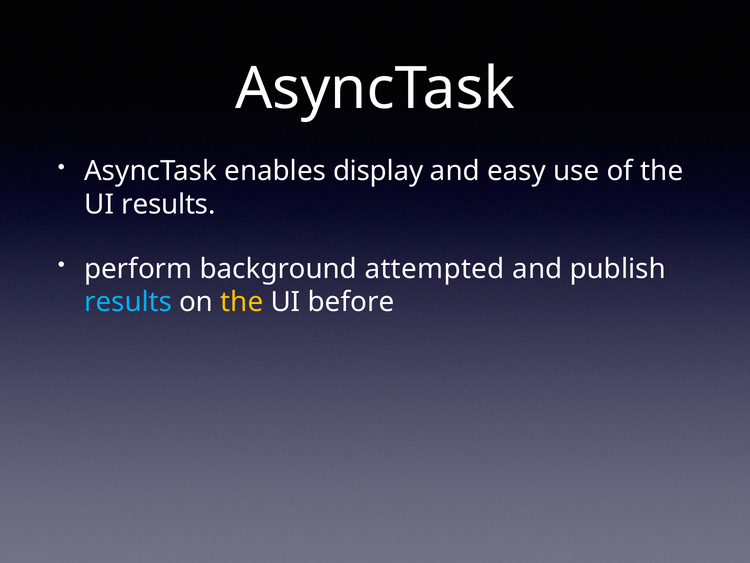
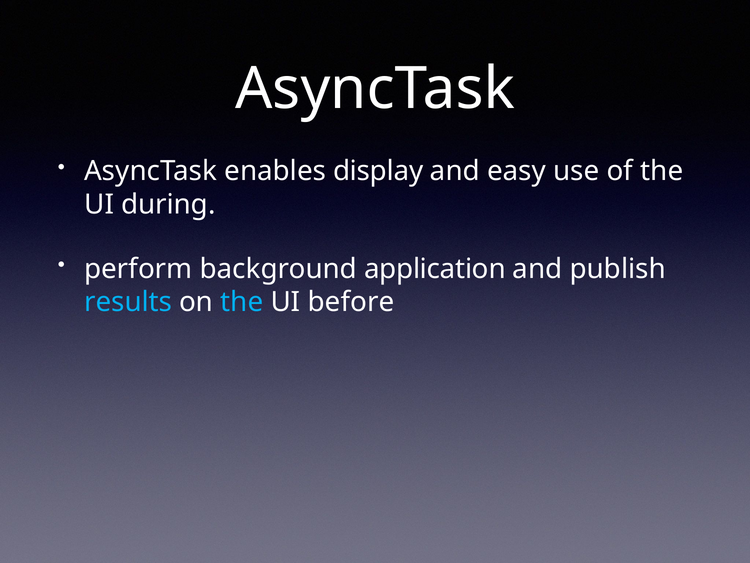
UI results: results -> during
attempted: attempted -> application
the at (242, 302) colour: yellow -> light blue
